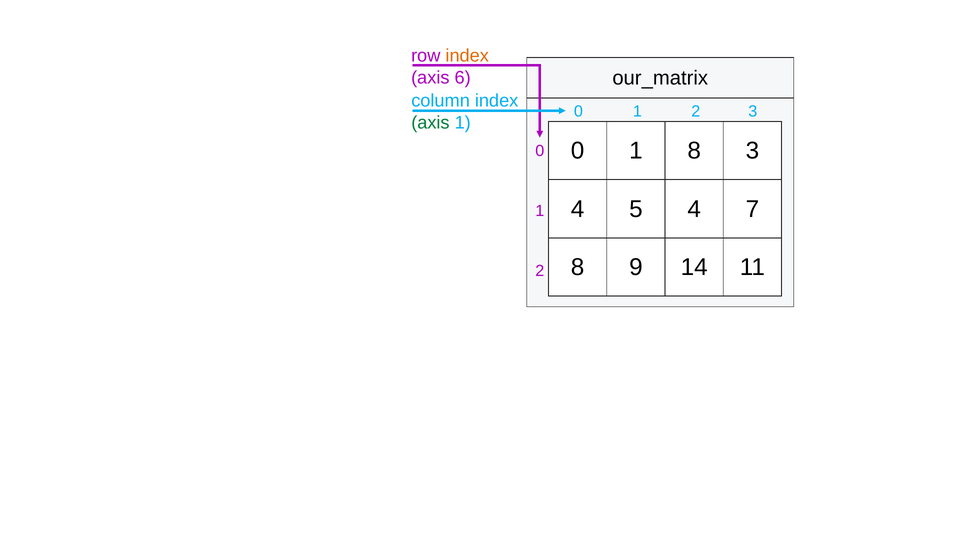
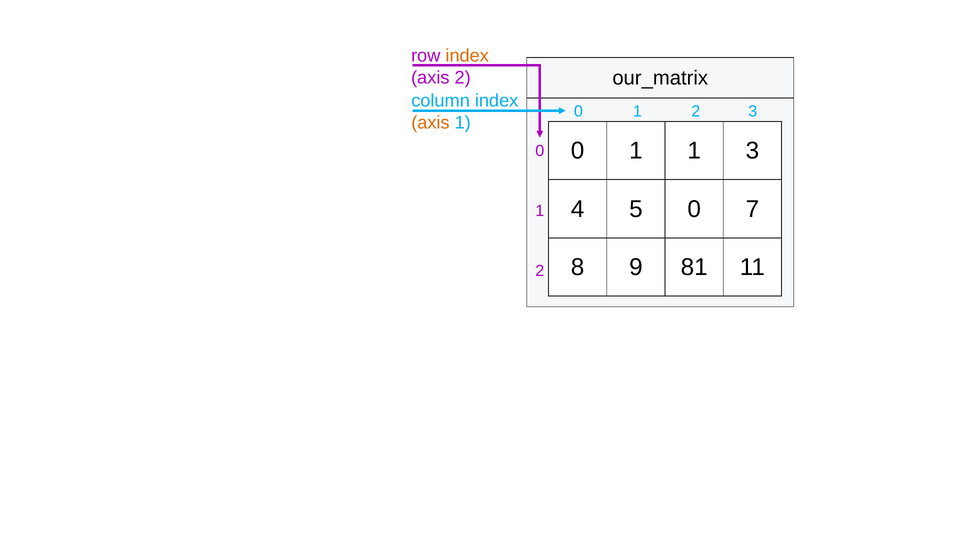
axis 6: 6 -> 2
axis at (430, 123) colour: green -> orange
1 8: 8 -> 1
5 4: 4 -> 0
14: 14 -> 81
